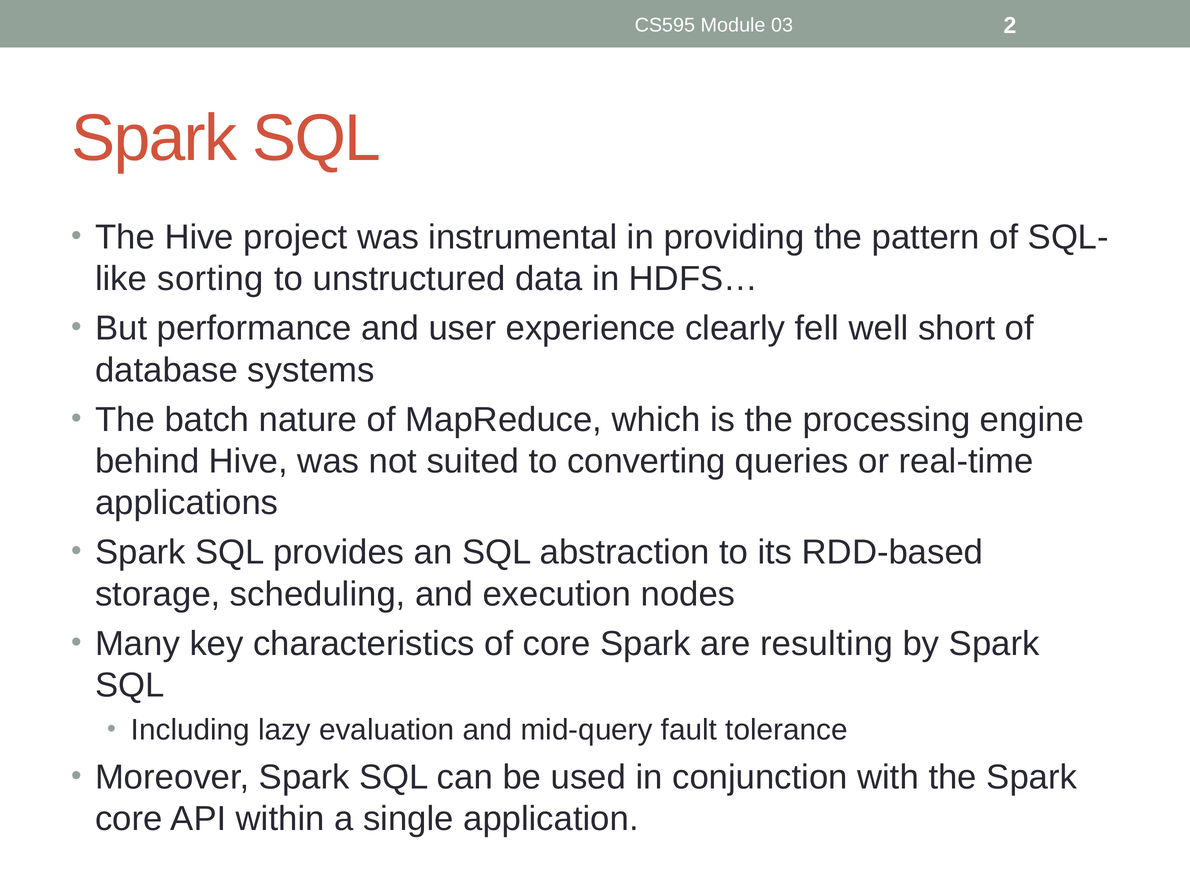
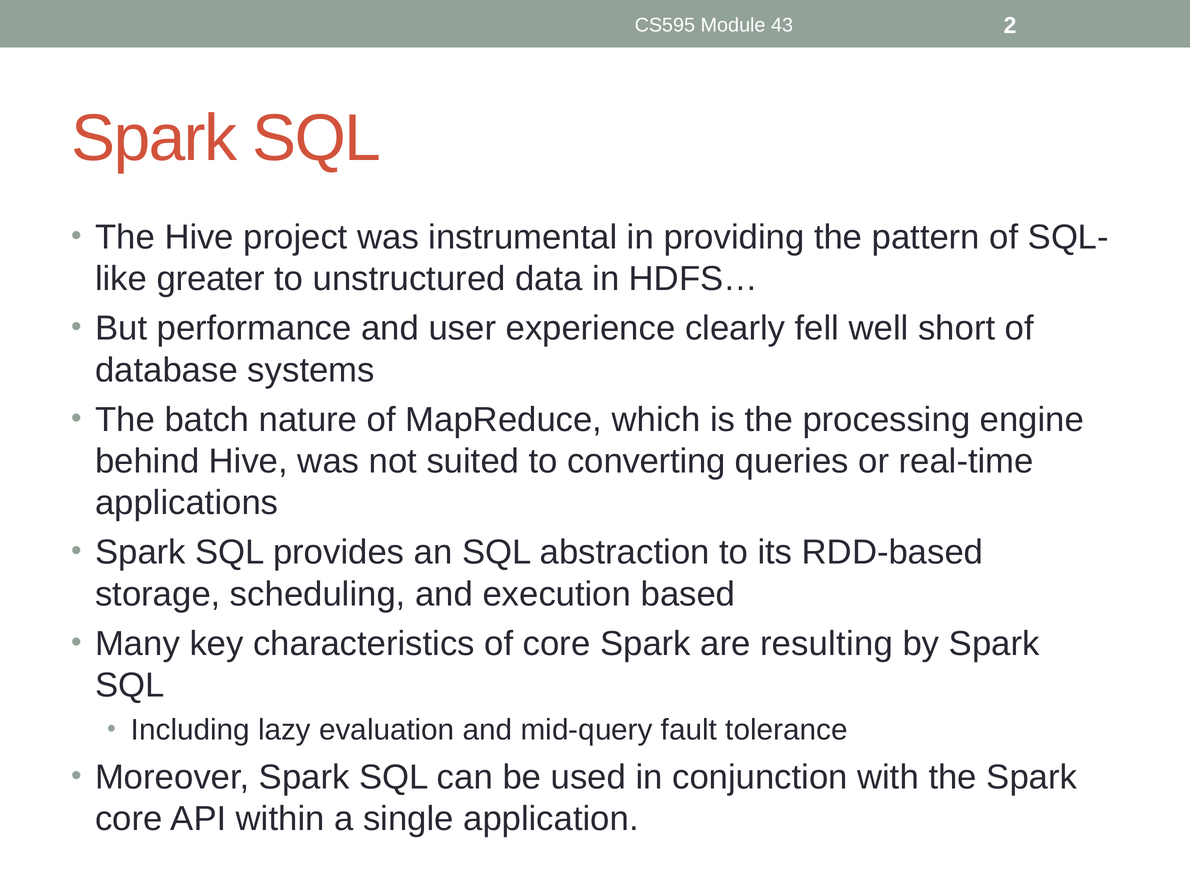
03: 03 -> 43
sorting: sorting -> greater
nodes: nodes -> based
